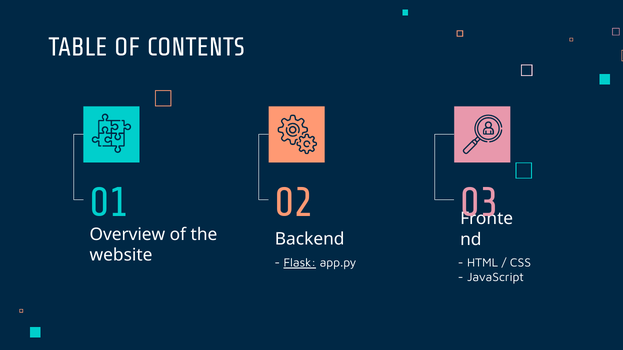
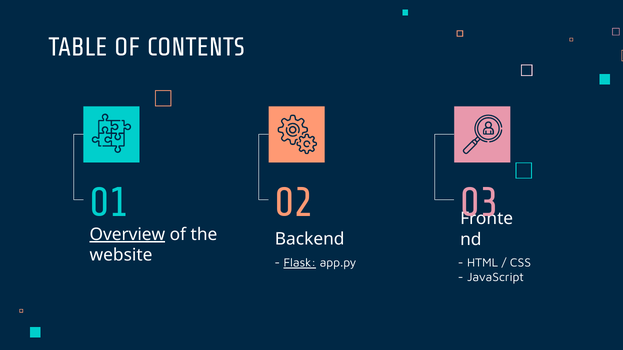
Overview underline: none -> present
